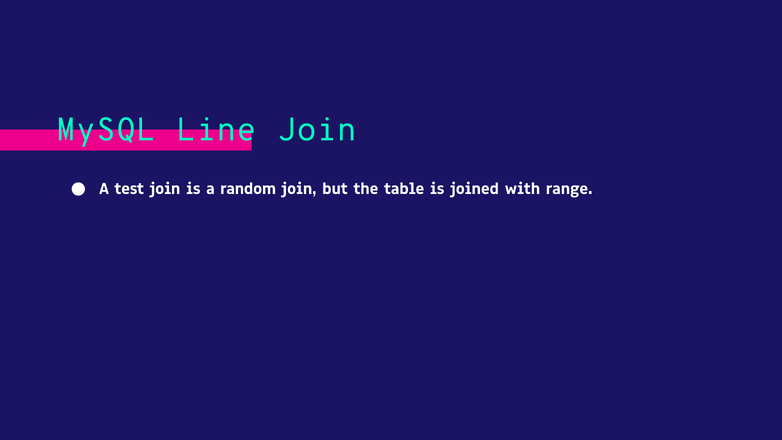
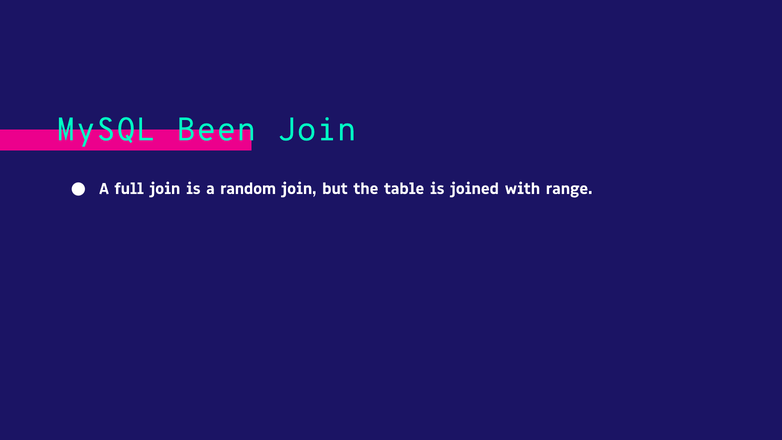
Line: Line -> Been
test: test -> full
